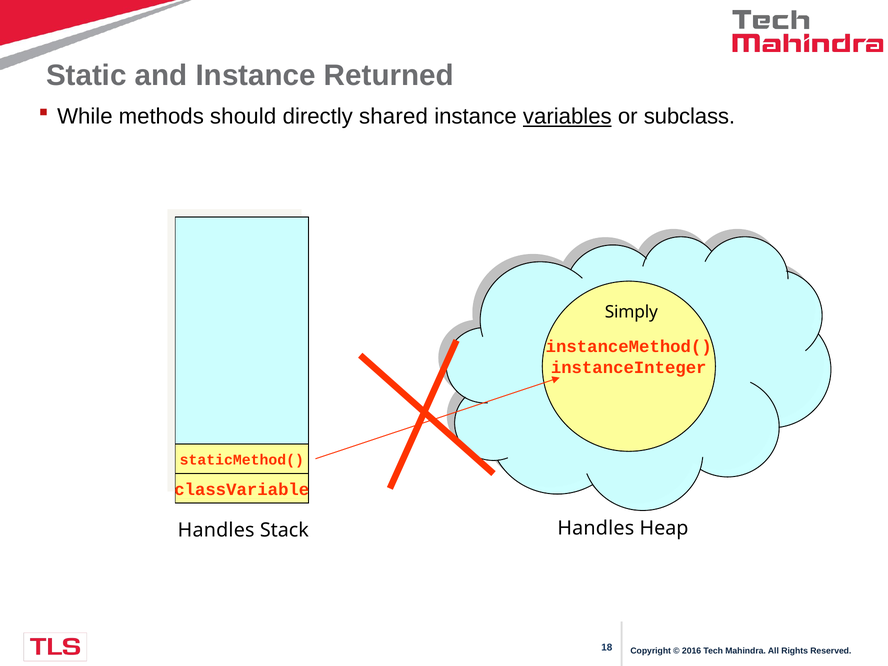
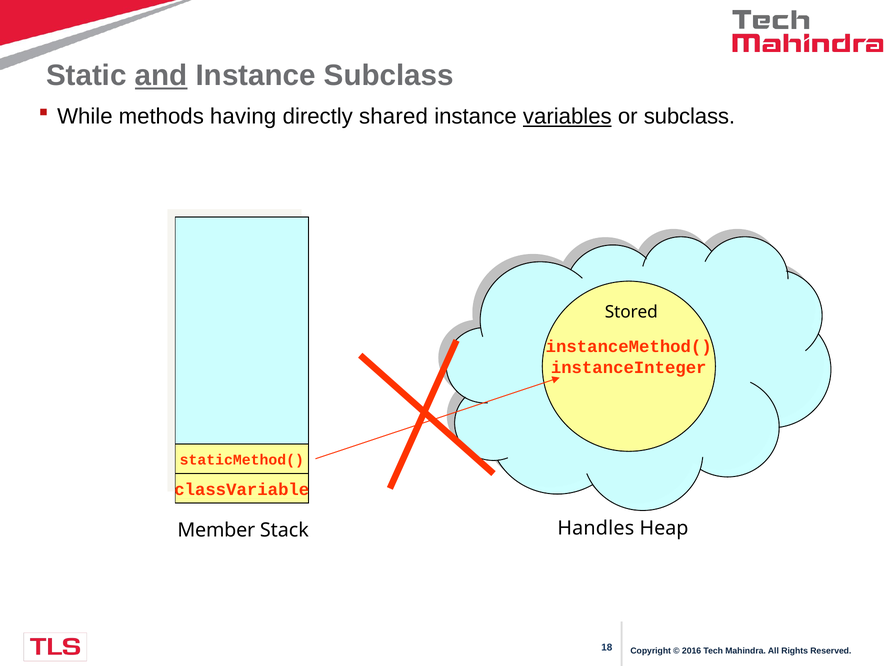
and underline: none -> present
Instance Returned: Returned -> Subclass
should: should -> having
Simply: Simply -> Stored
Handles at (216, 530): Handles -> Member
